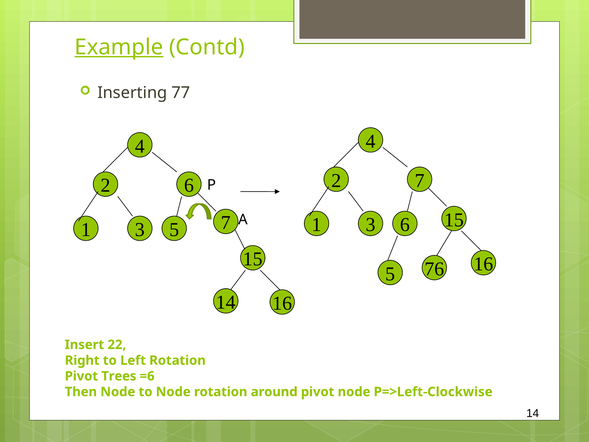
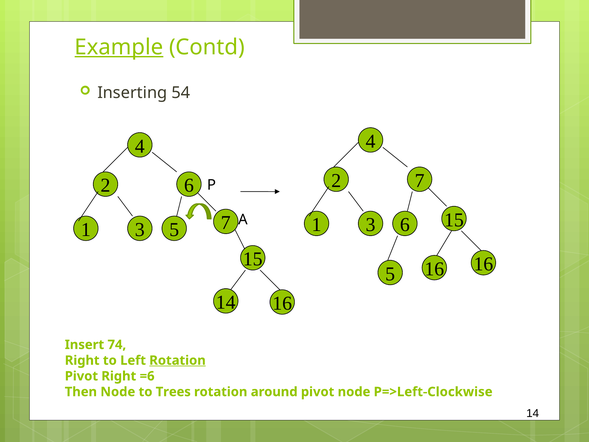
77: 77 -> 54
76 at (434, 269): 76 -> 16
22: 22 -> 74
Rotation at (178, 360) underline: none -> present
Pivot Trees: Trees -> Right
to Node: Node -> Trees
